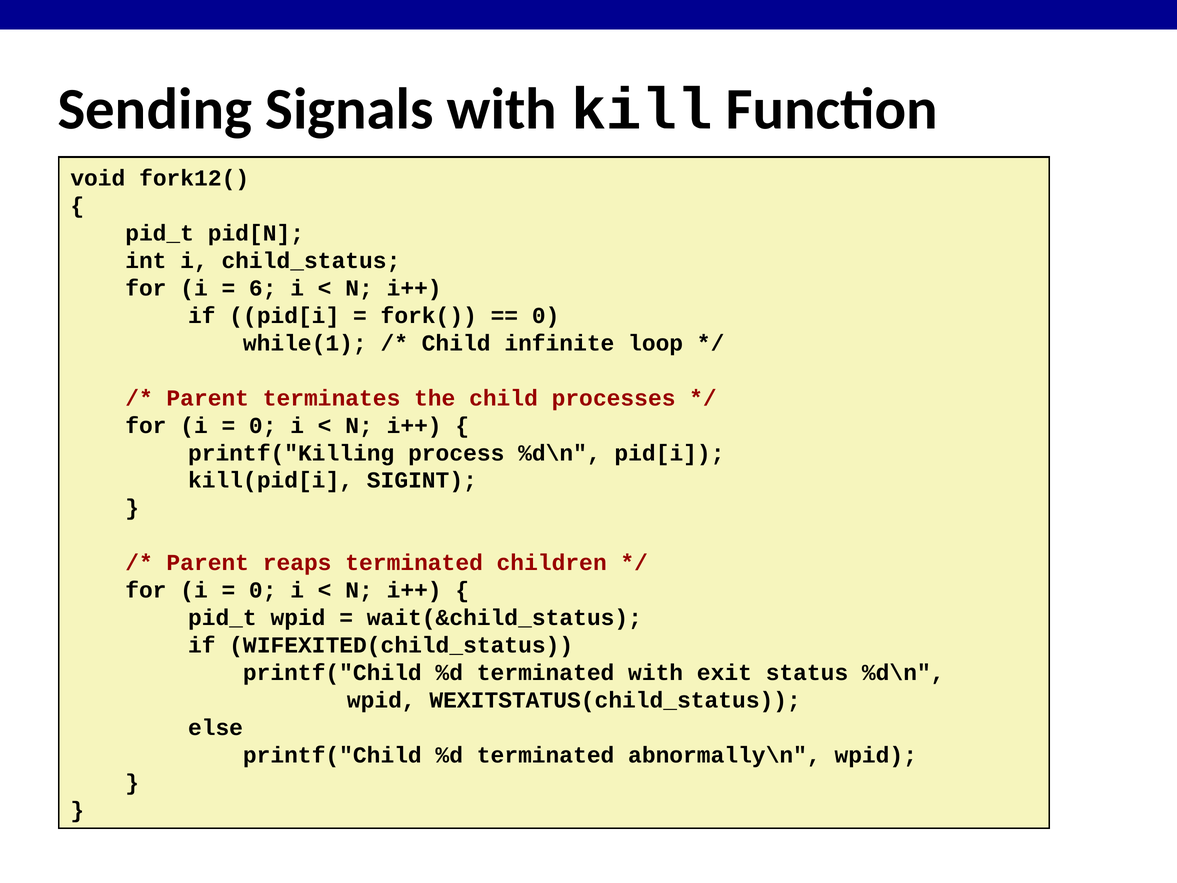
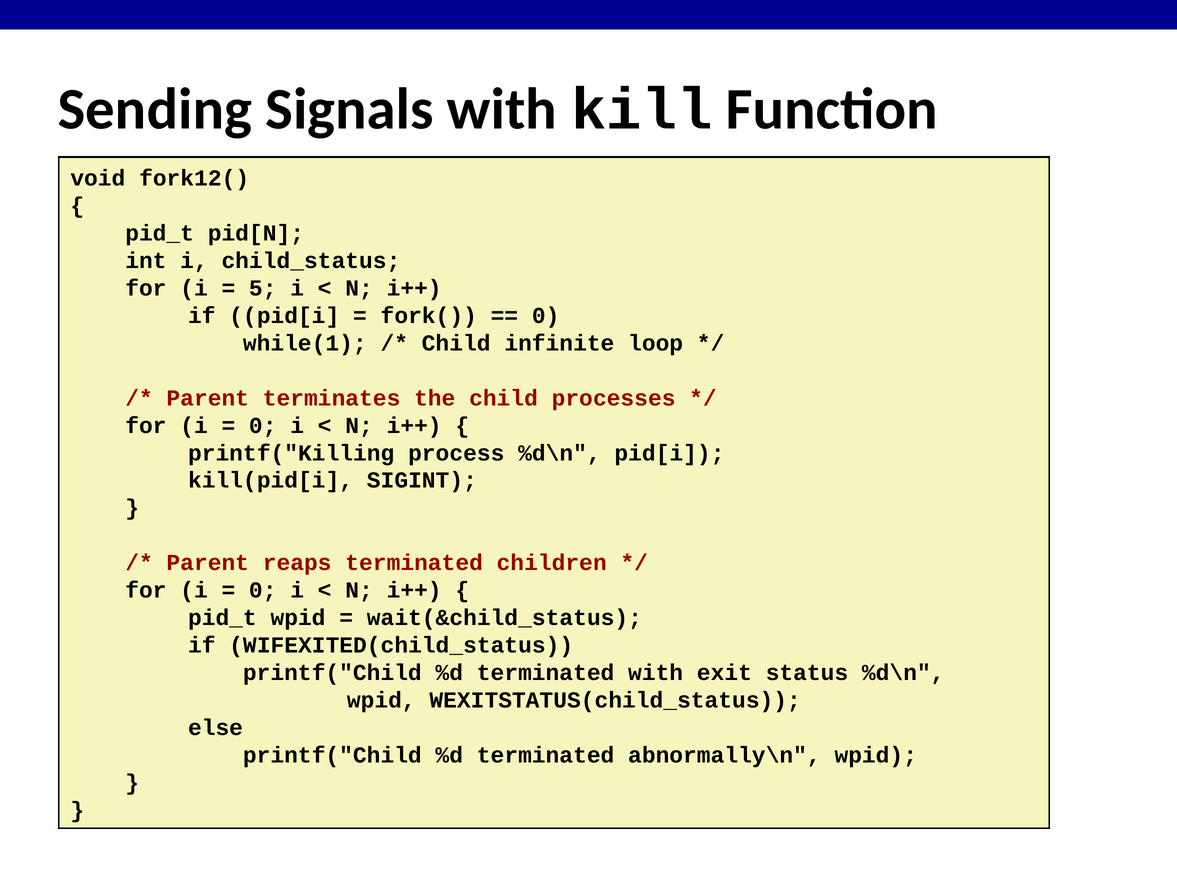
6: 6 -> 5
